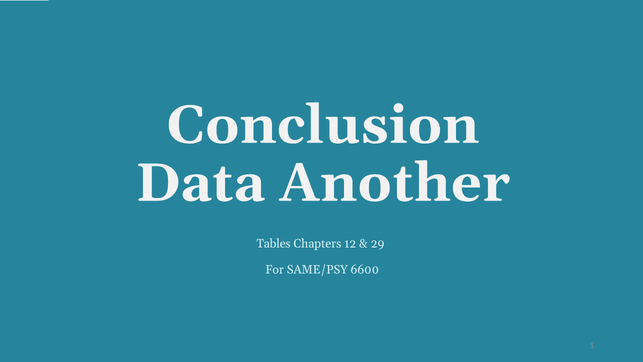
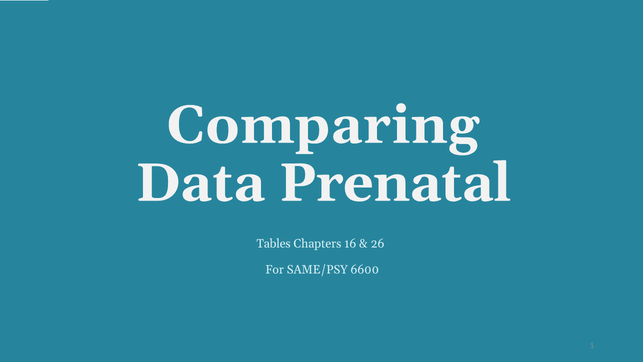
Conclusion: Conclusion -> Comparing
Another: Another -> Prenatal
12: 12 -> 16
29: 29 -> 26
